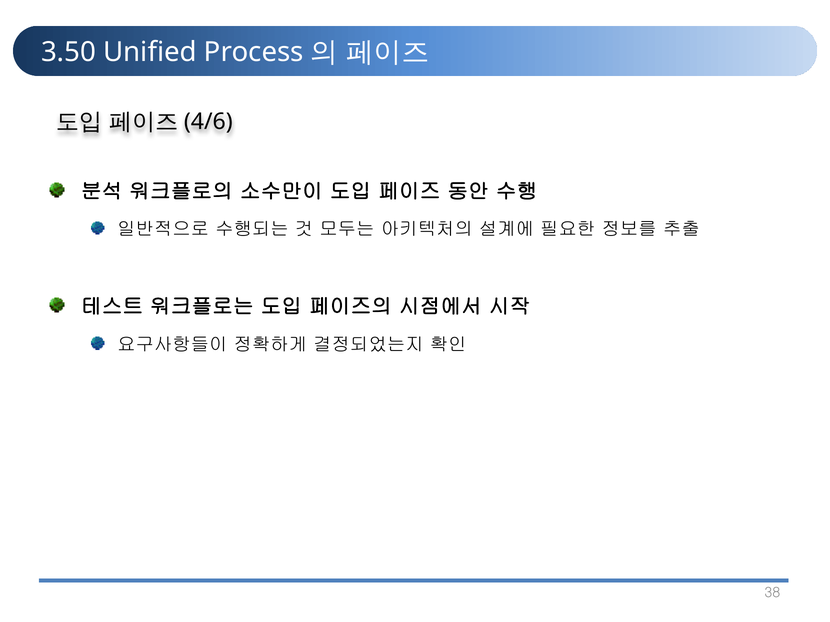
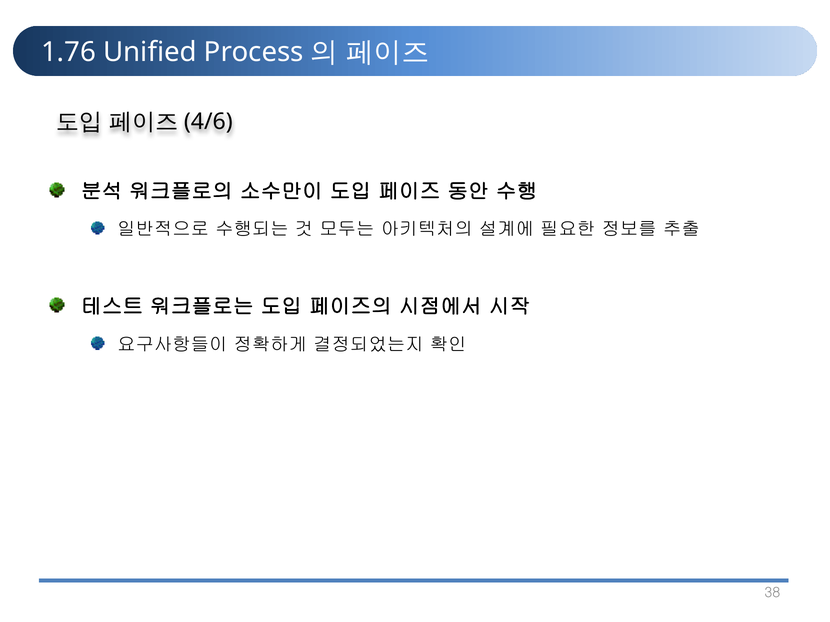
3.50: 3.50 -> 1.76
